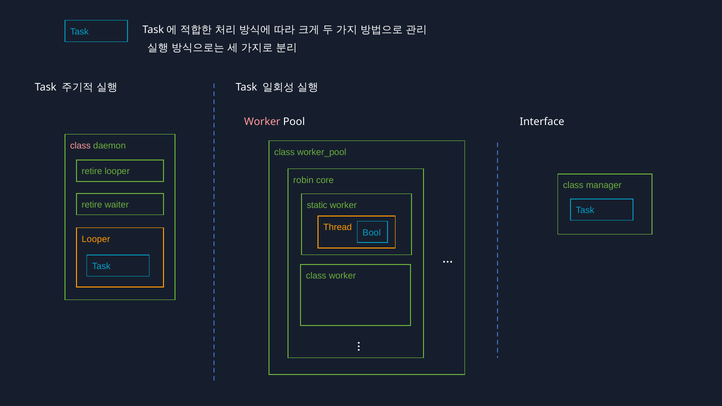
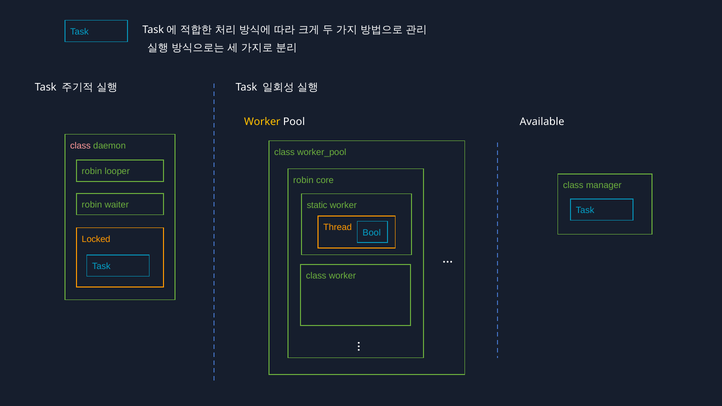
Worker at (262, 122) colour: pink -> yellow
Interface: Interface -> Available
retire at (92, 172): retire -> robin
retire at (92, 205): retire -> robin
Looper at (96, 239): Looper -> Locked
